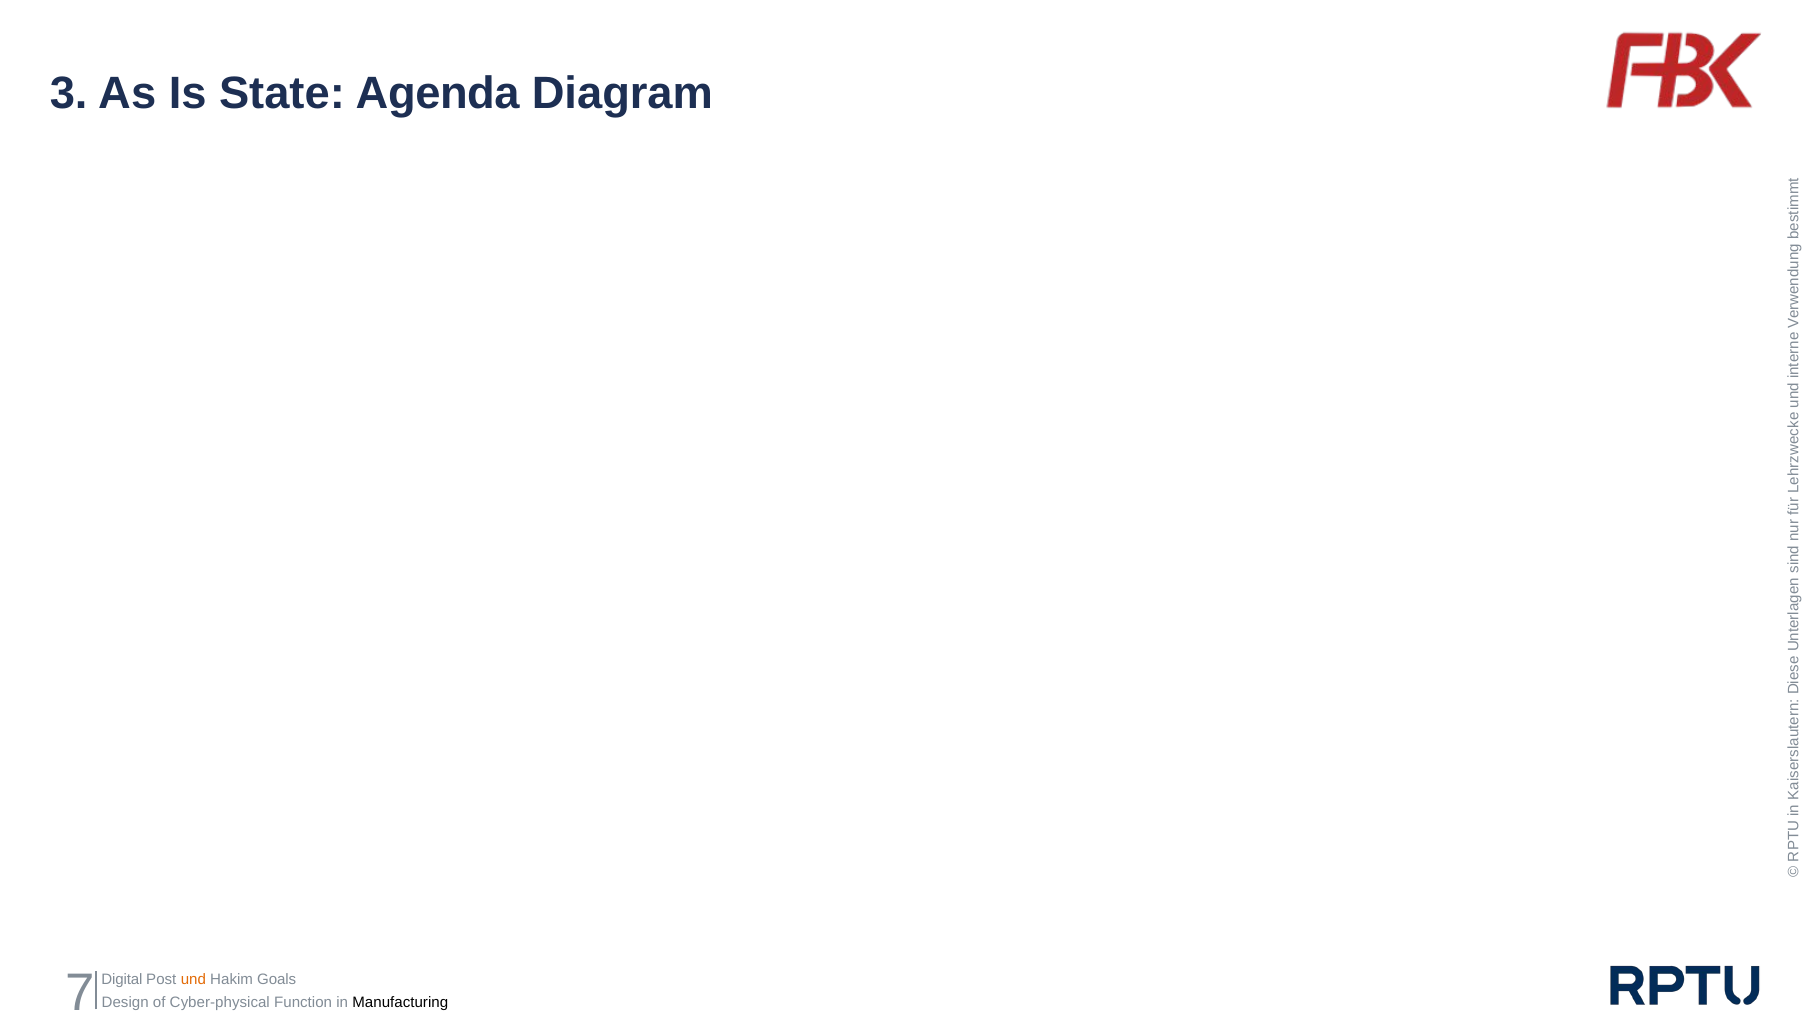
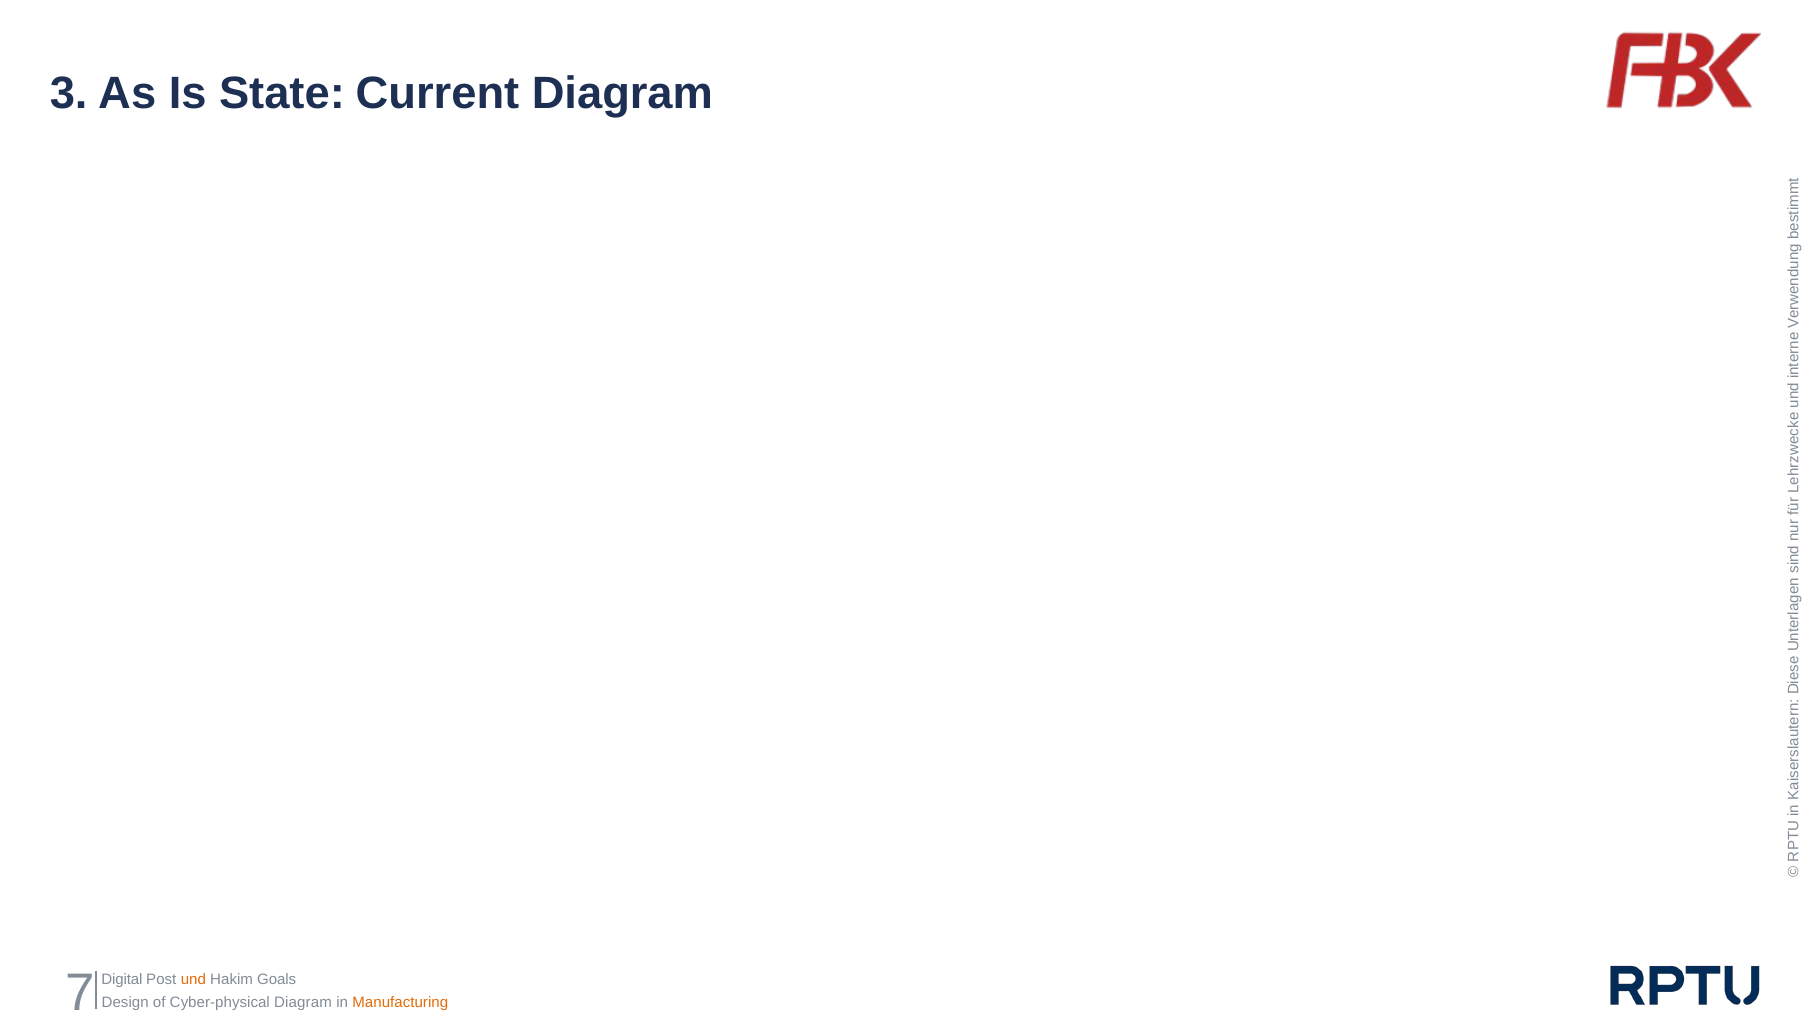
Agenda: Agenda -> Current
Cyber-physical Function: Function -> Diagram
Manufacturing colour: black -> orange
